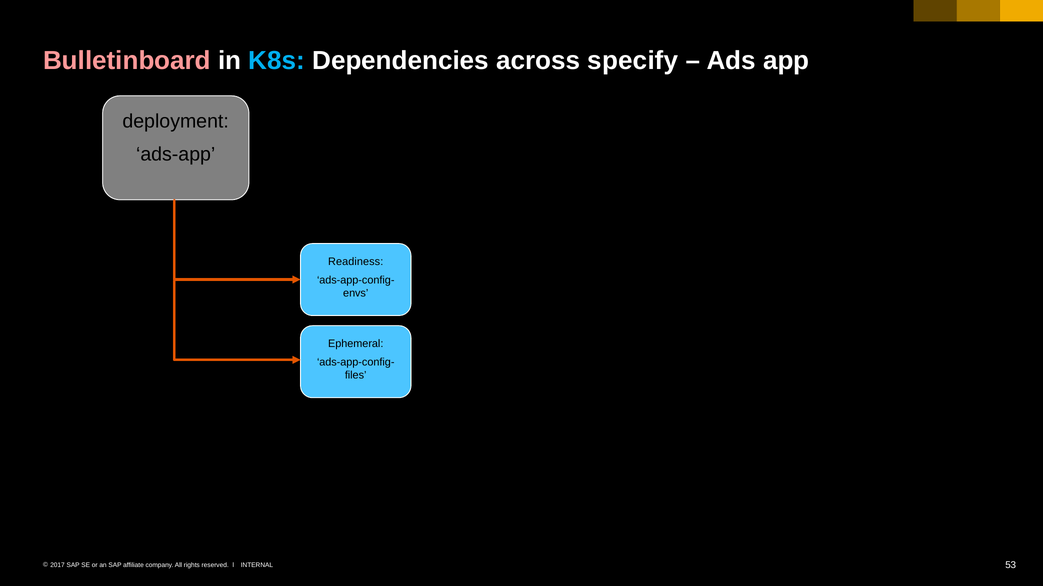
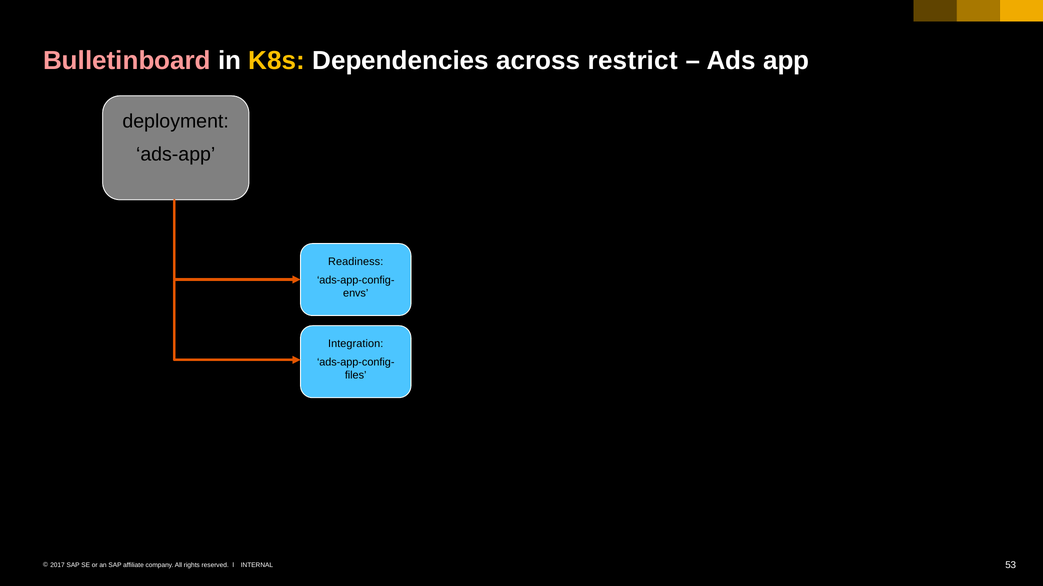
K8s colour: light blue -> yellow
specify: specify -> restrict
Ephemeral: Ephemeral -> Integration
